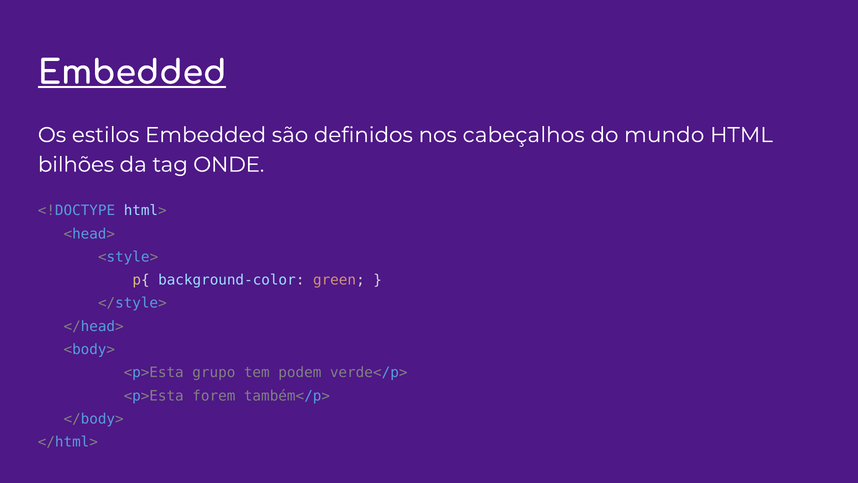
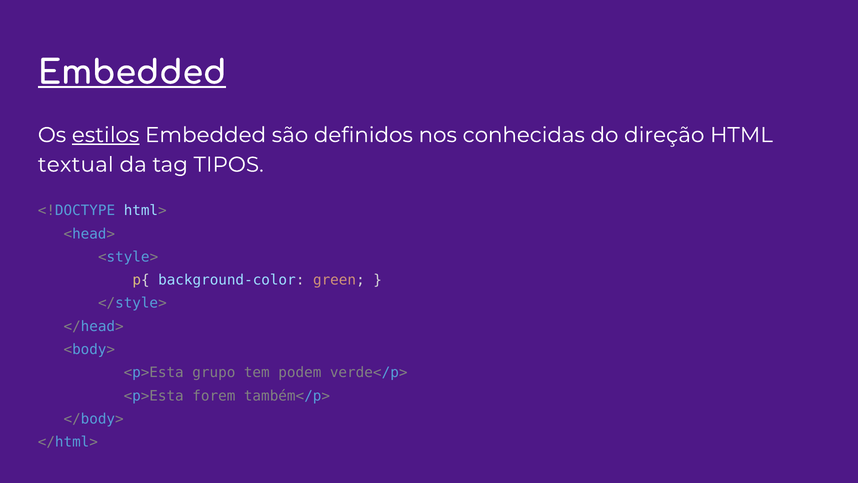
estilos underline: none -> present
cabeçalhos: cabeçalhos -> conhecidas
mundo: mundo -> direção
bilhões: bilhões -> textual
ONDE: ONDE -> TIPOS
